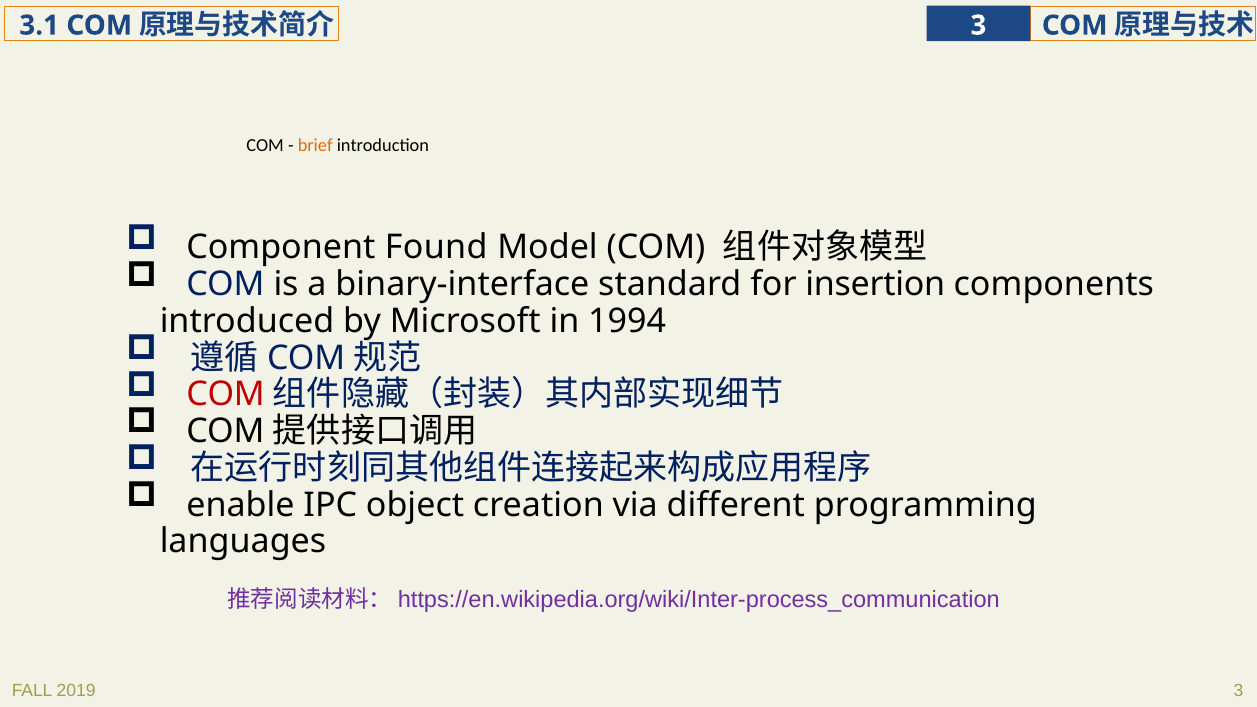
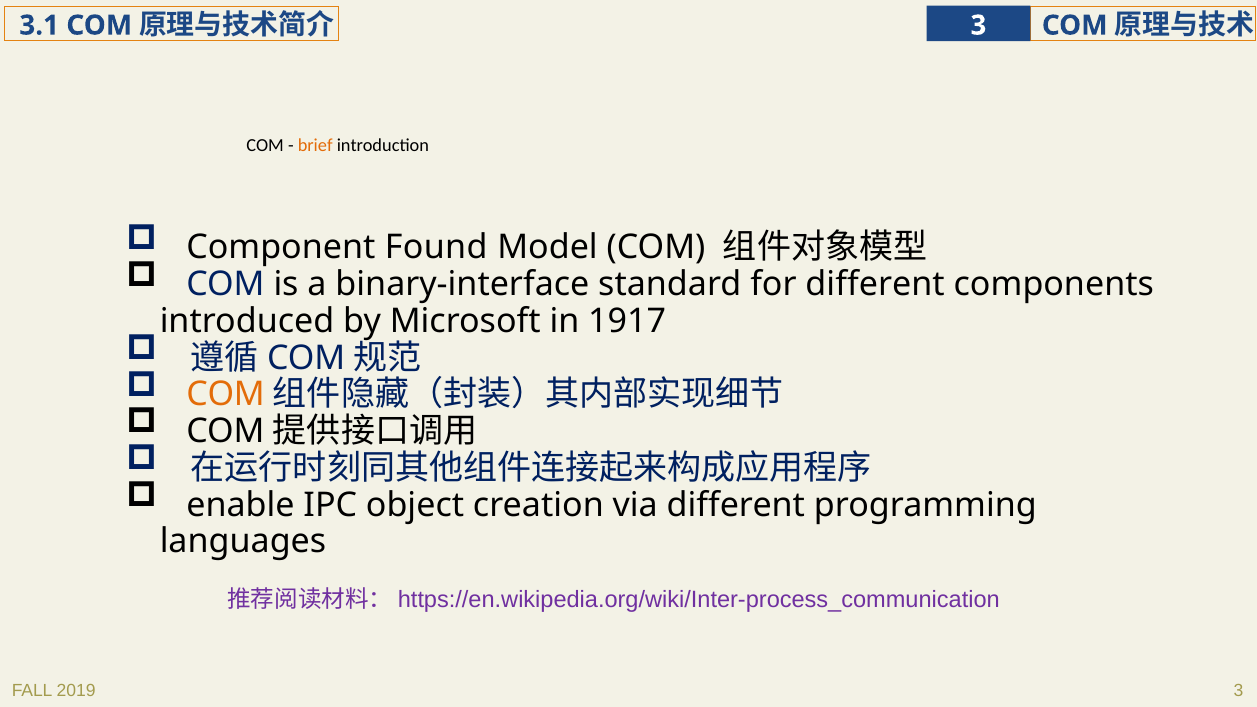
for insertion: insertion -> different
1994: 1994 -> 1917
COM at (226, 395) colour: red -> orange
